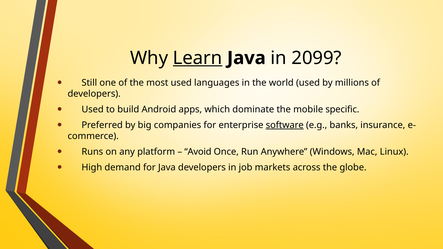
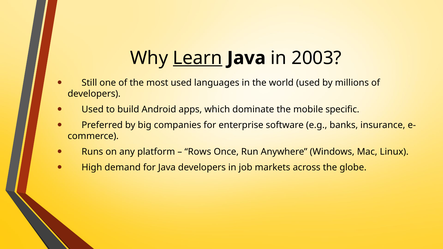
2099: 2099 -> 2003
software underline: present -> none
Avoid: Avoid -> Rows
